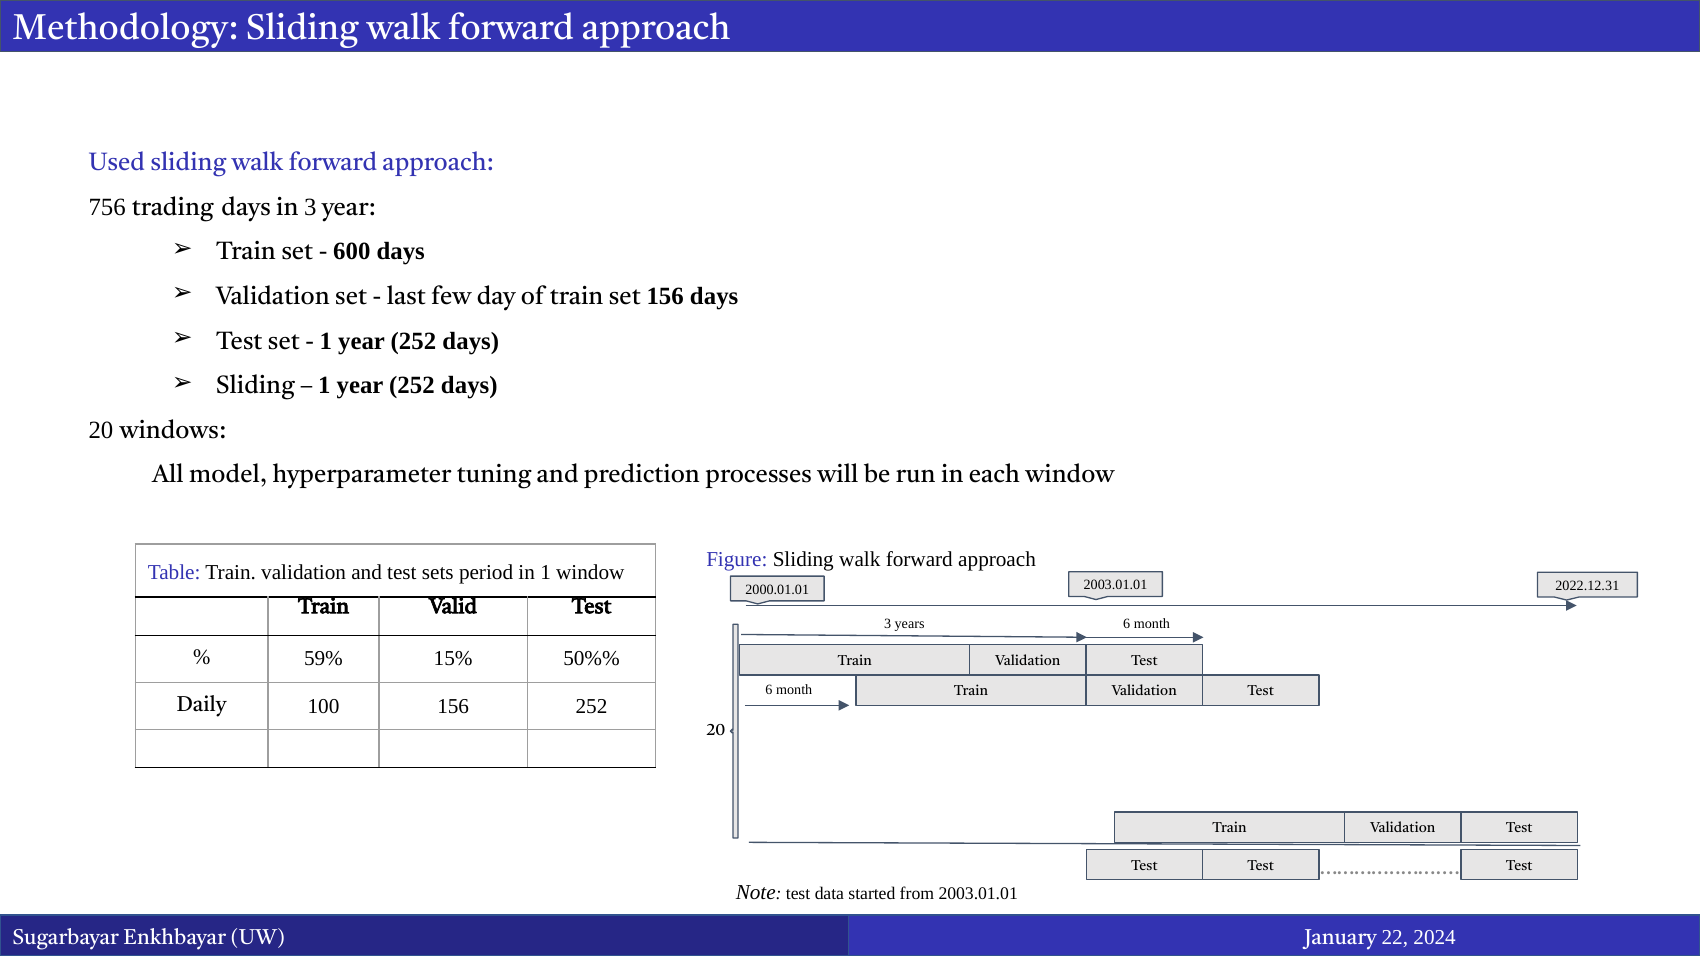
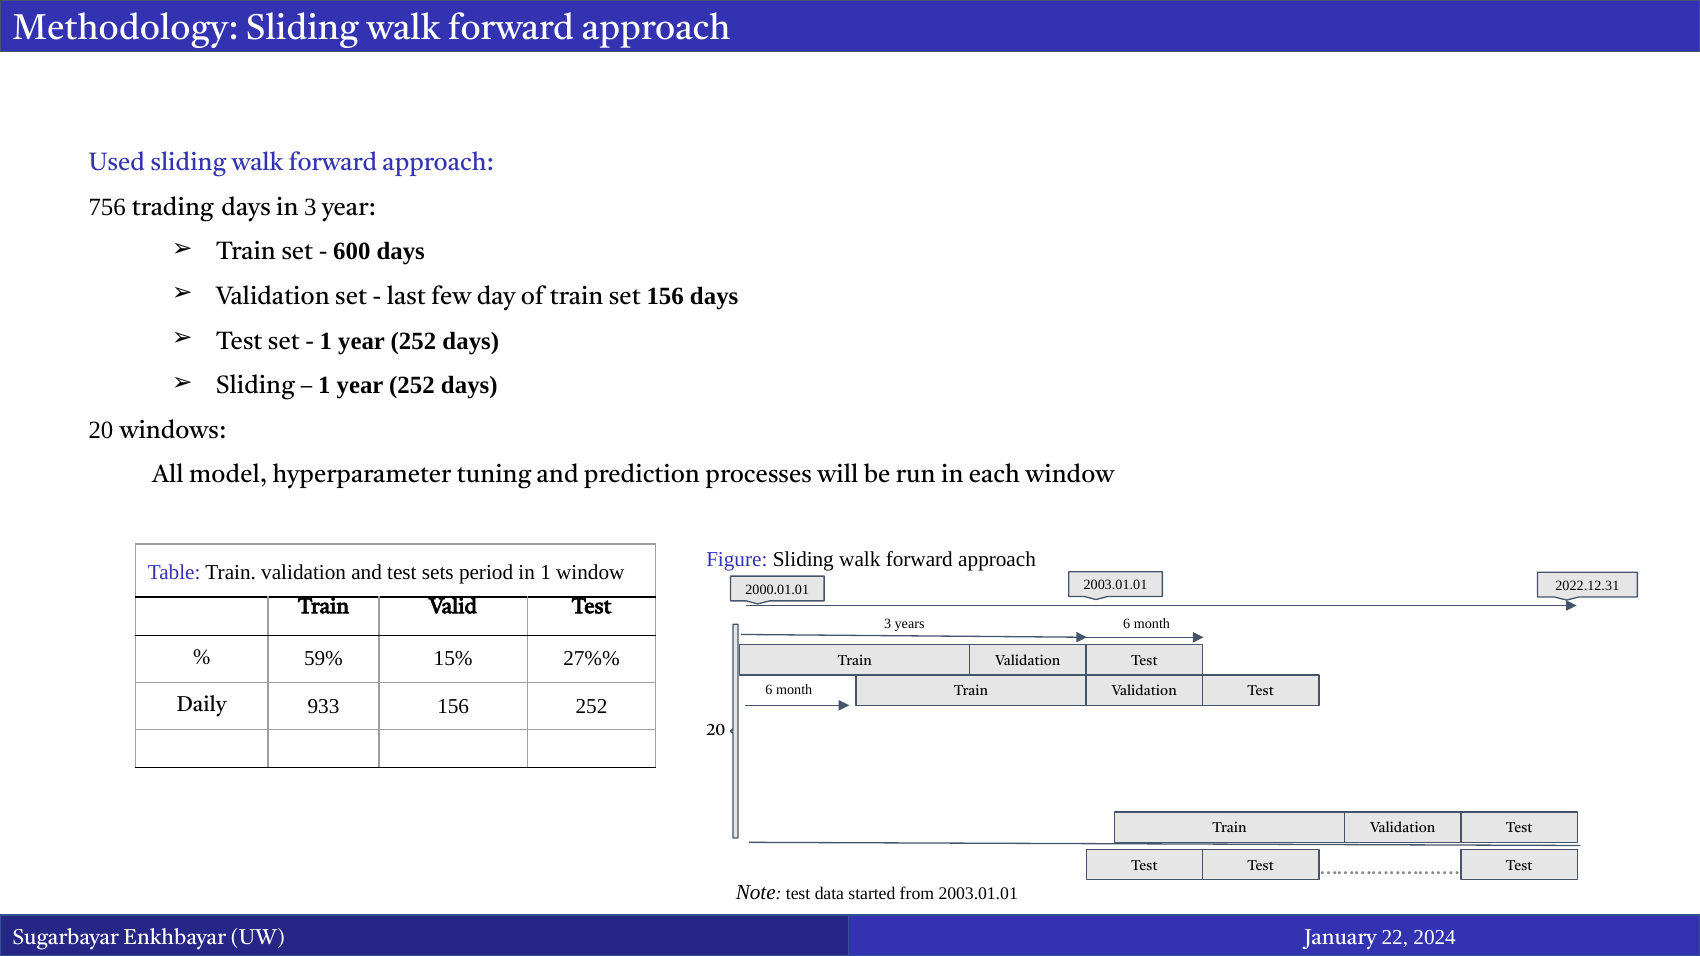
50%%: 50%% -> 27%%
100: 100 -> 933
